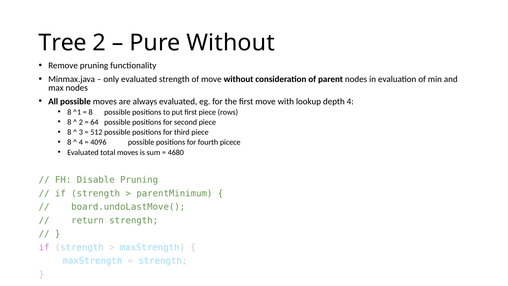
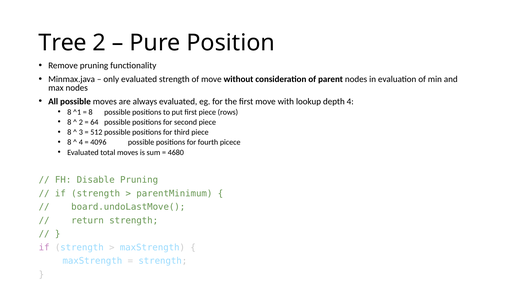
Pure Without: Without -> Position
